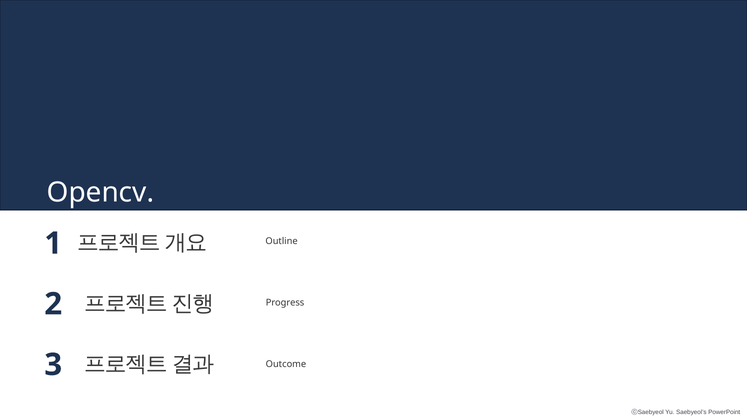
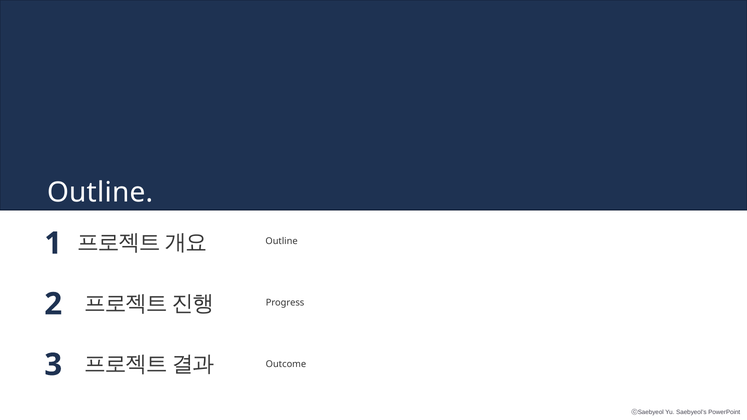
Opencv at (100, 192): Opencv -> Outline
